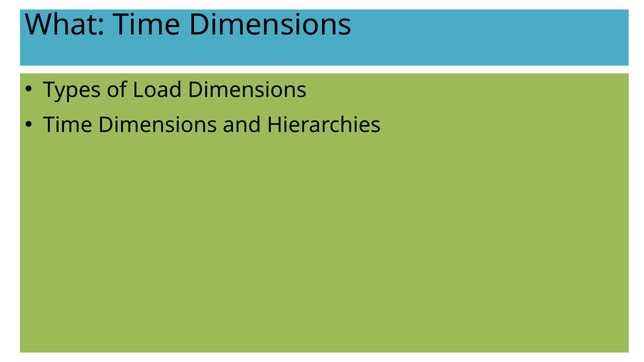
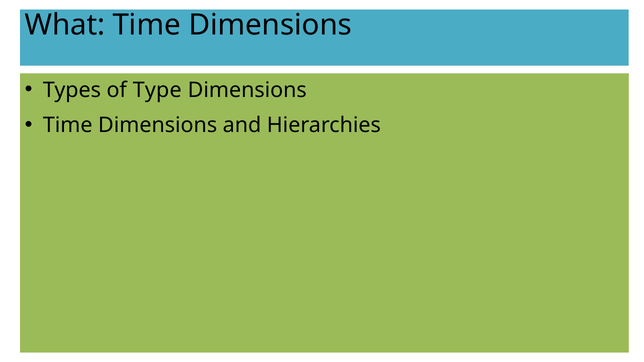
Load: Load -> Type
